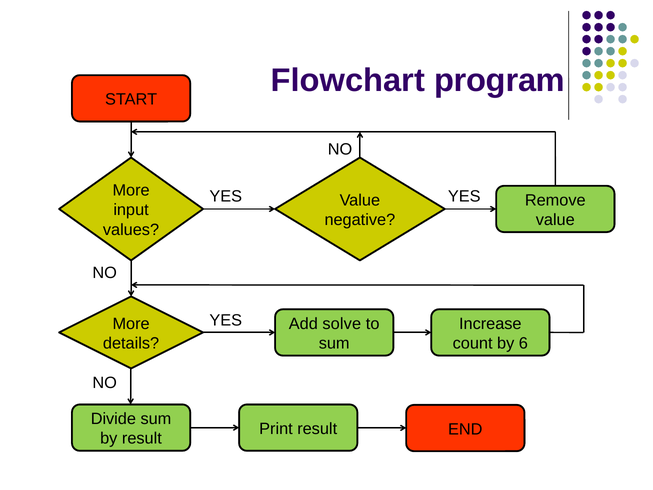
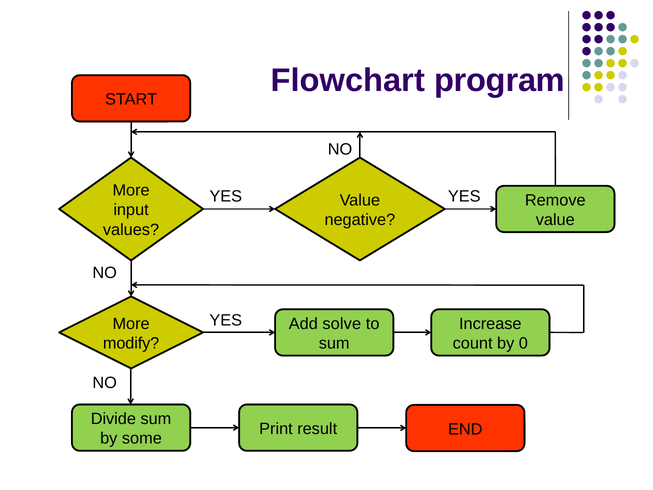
details: details -> modify
6: 6 -> 0
by result: result -> some
